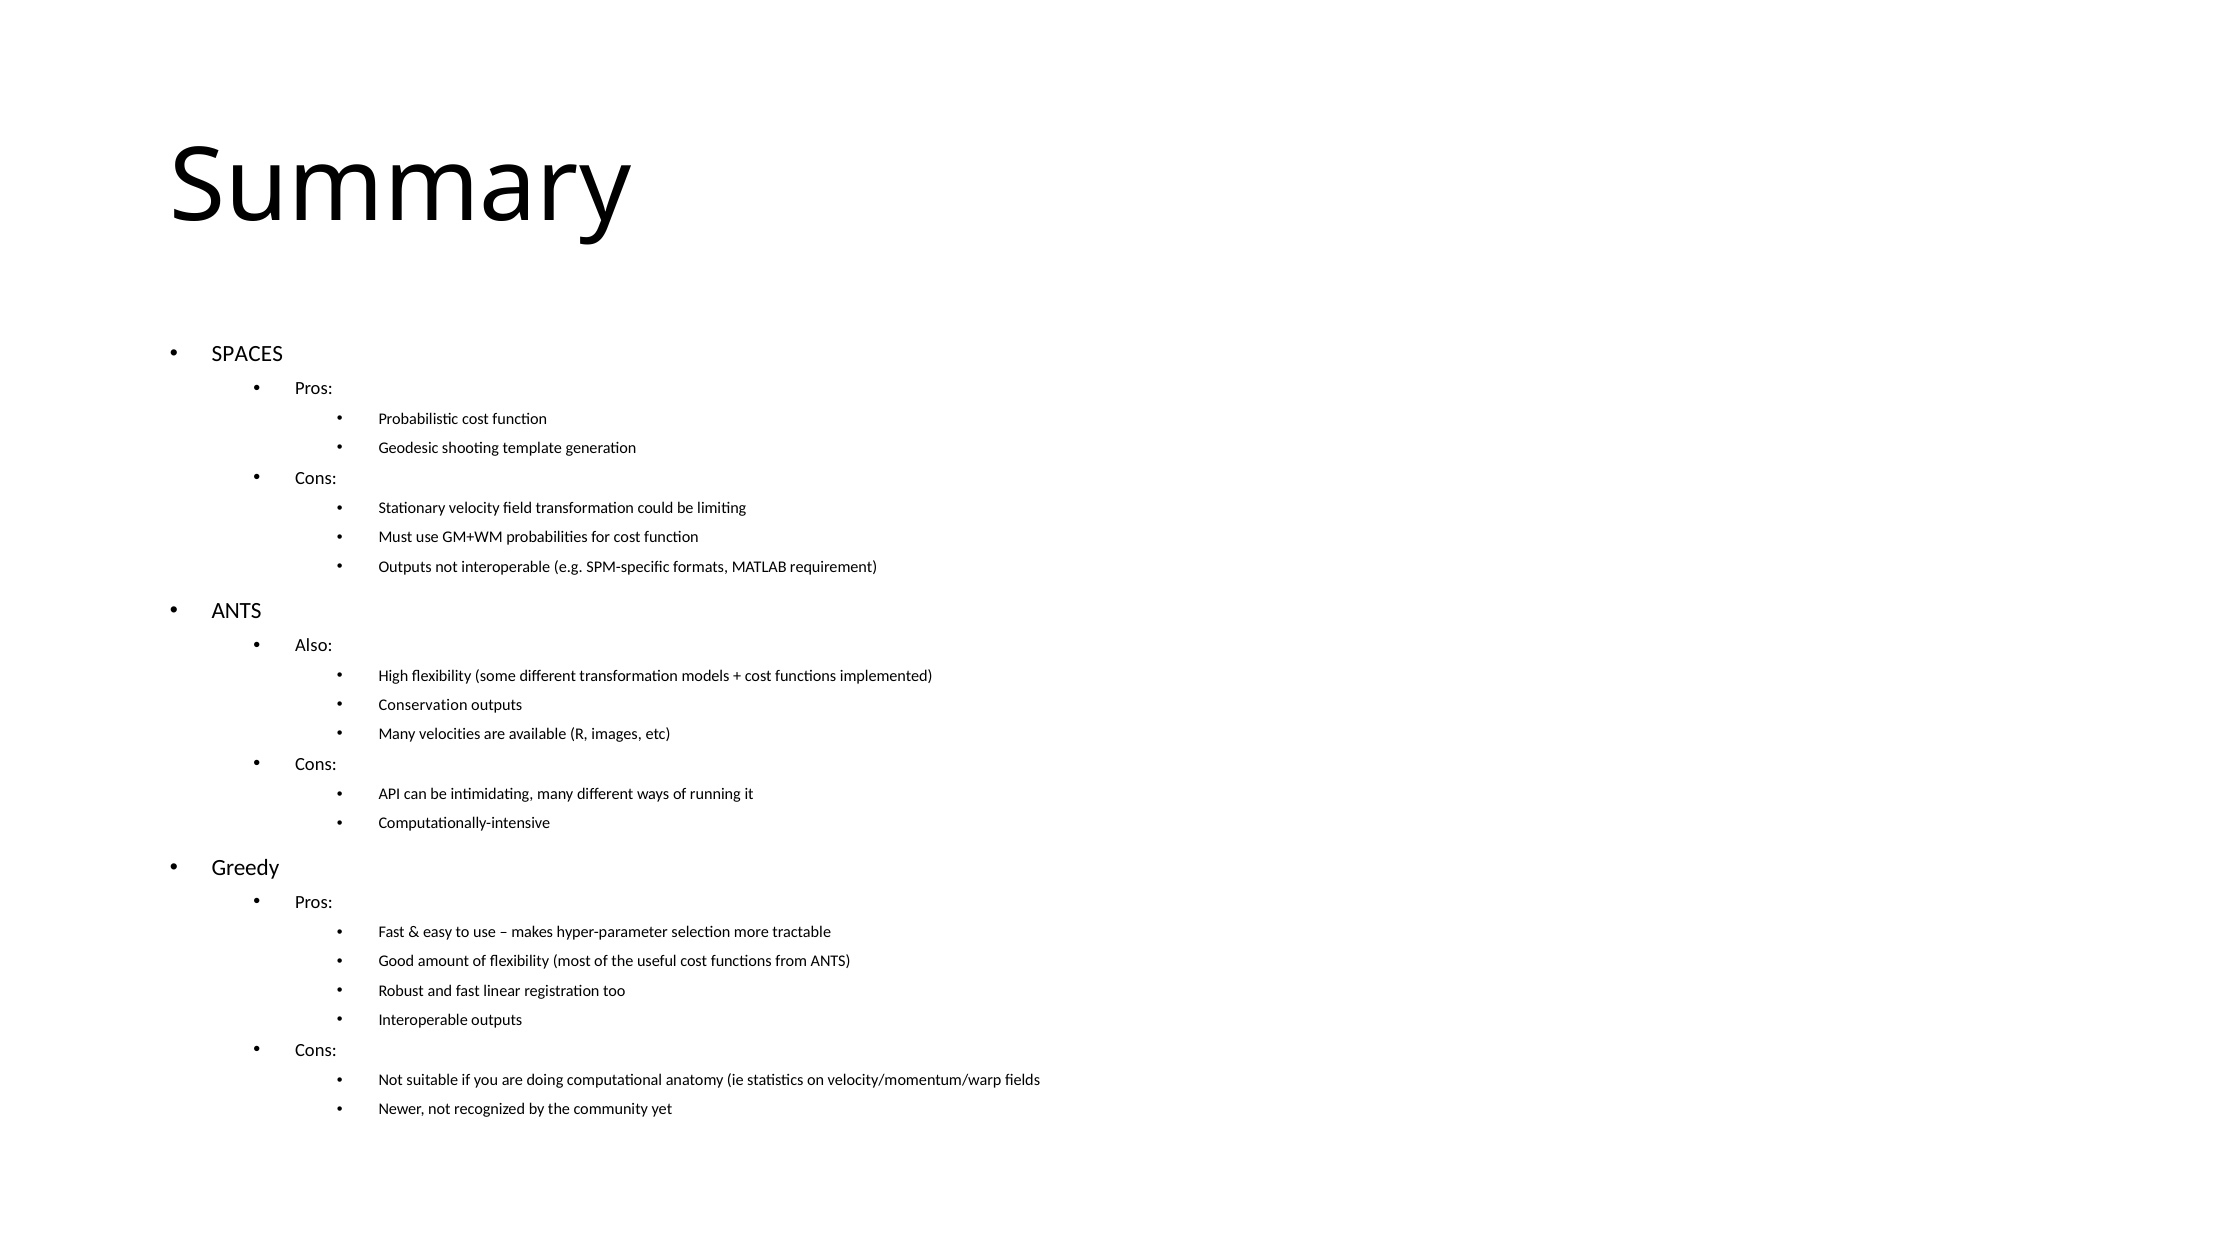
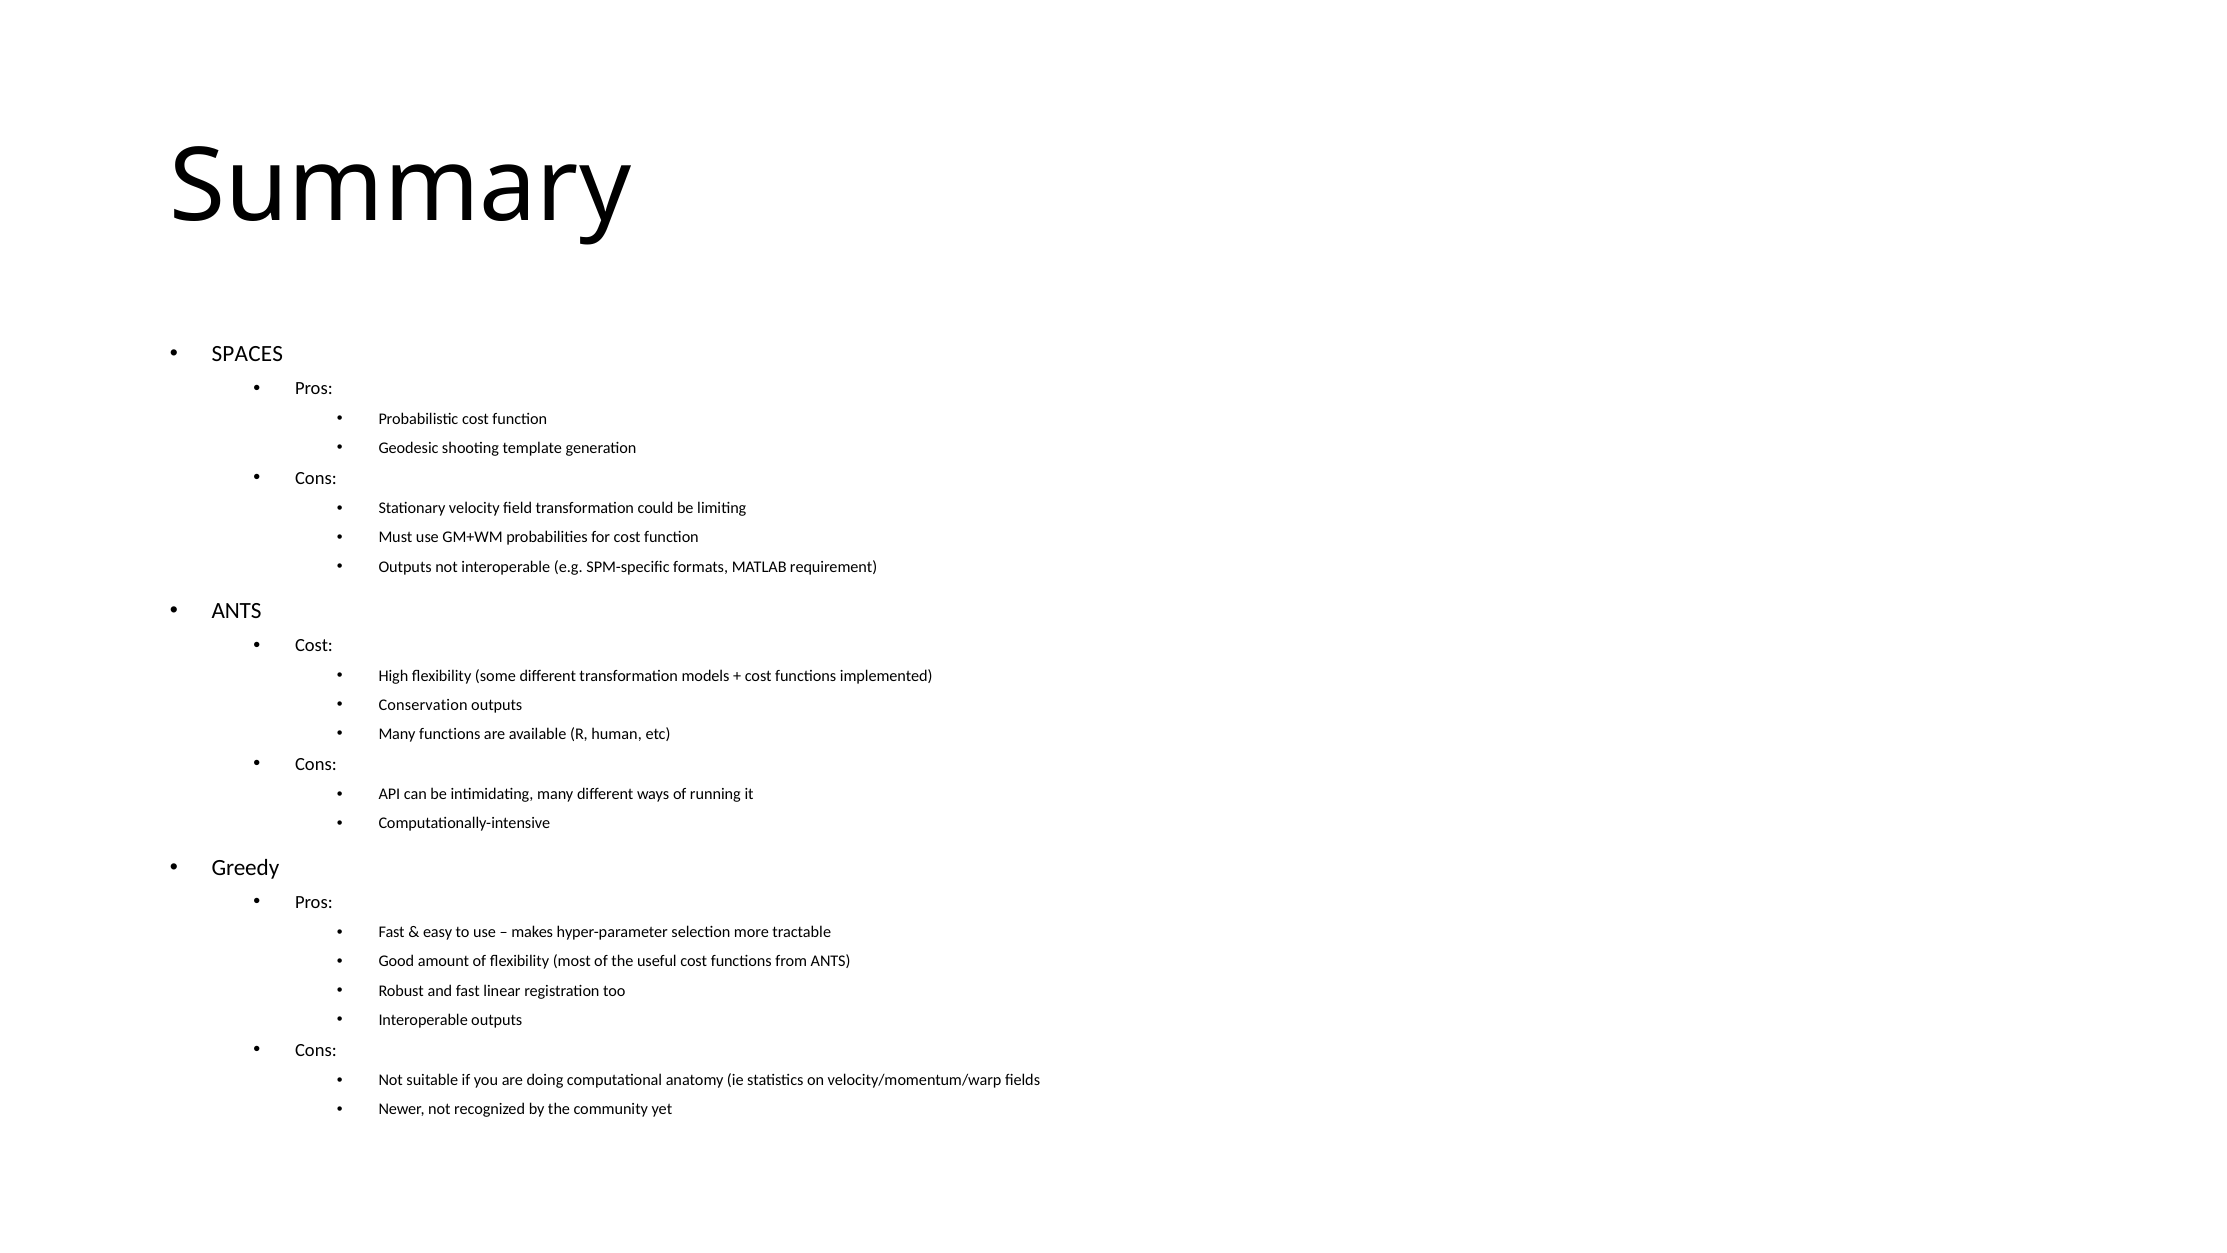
Also at (314, 645): Also -> Cost
Many velocities: velocities -> functions
images: images -> human
